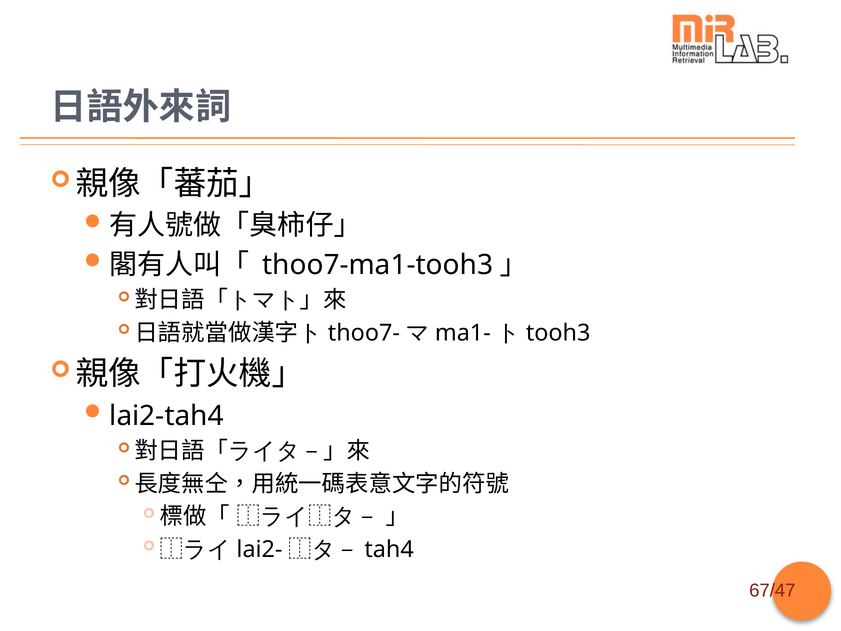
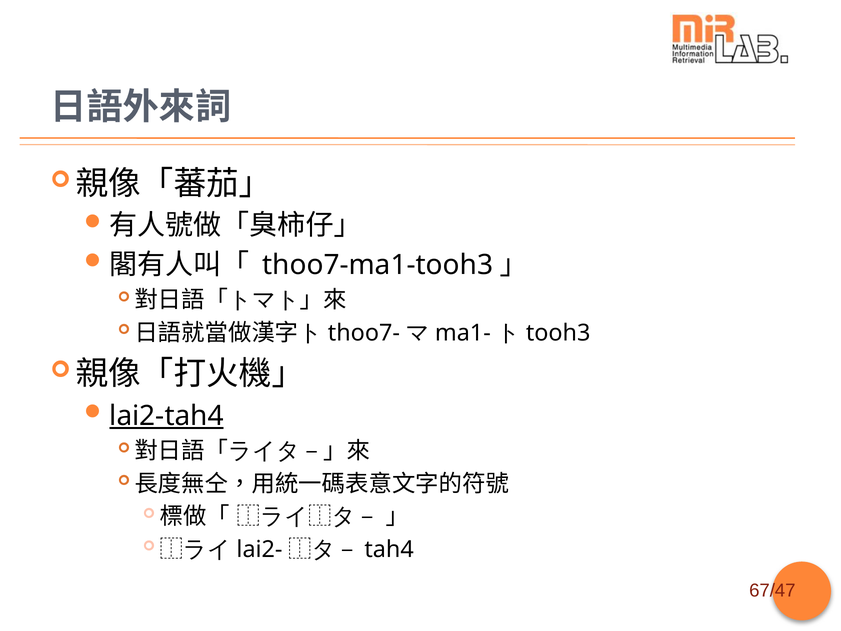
lai2-tah4 underline: none -> present
